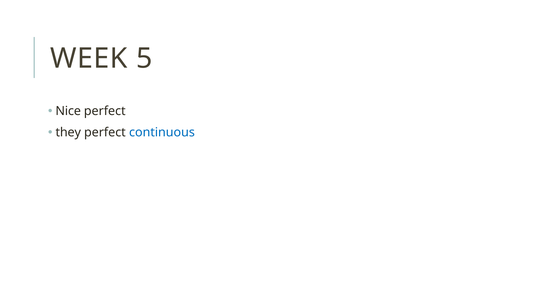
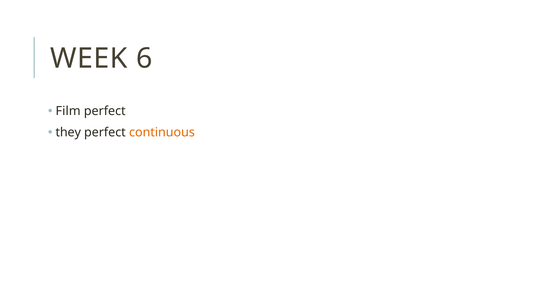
5: 5 -> 6
Nice: Nice -> Film
continuous colour: blue -> orange
